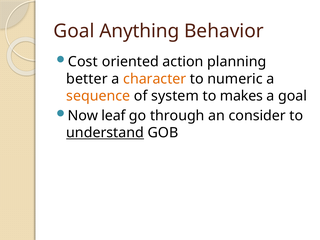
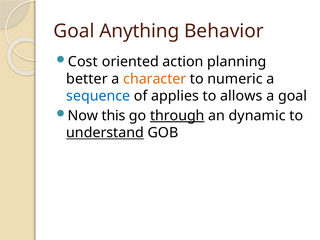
sequence colour: orange -> blue
system: system -> applies
makes: makes -> allows
leaf: leaf -> this
through underline: none -> present
consider: consider -> dynamic
